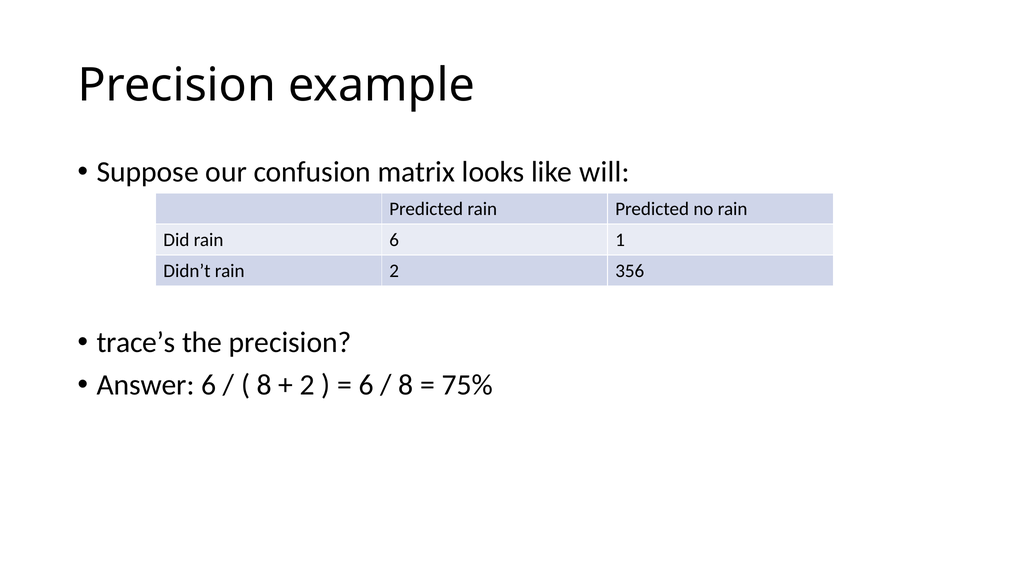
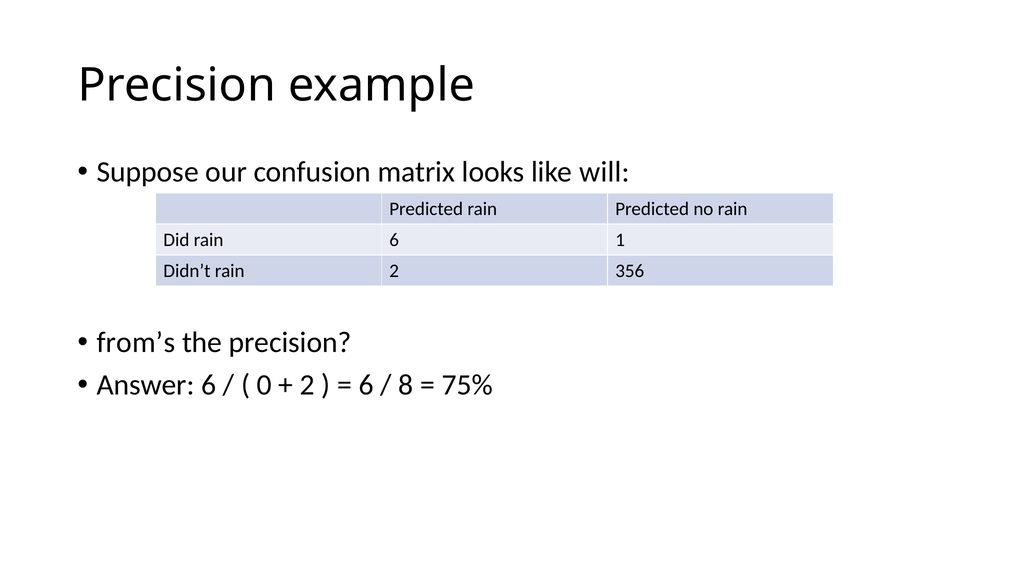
trace’s: trace’s -> from’s
8 at (264, 385): 8 -> 0
